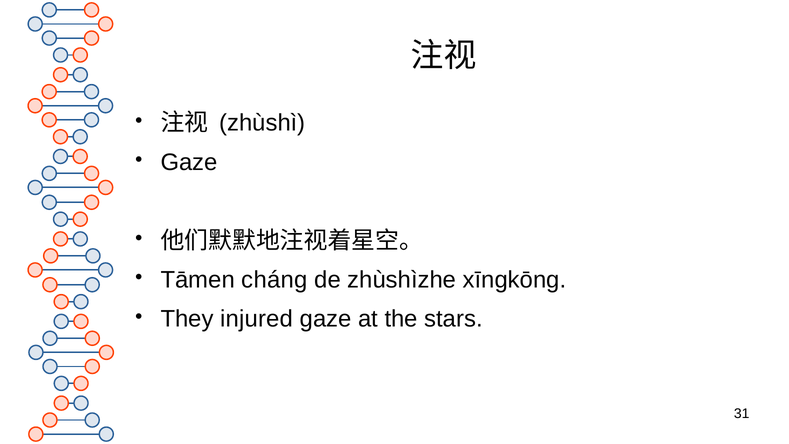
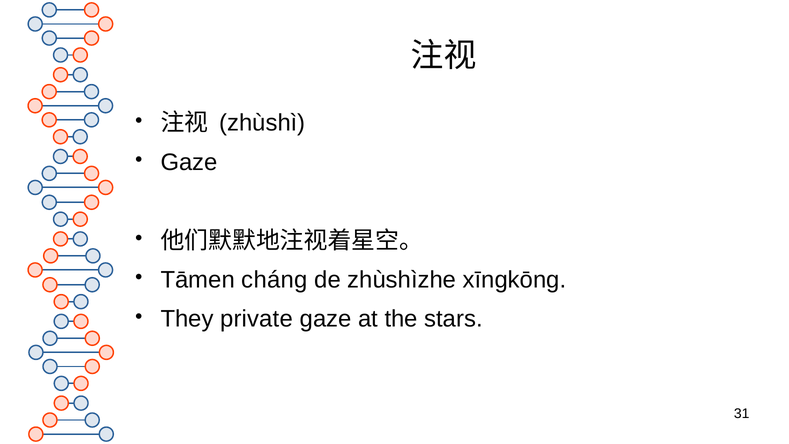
injured: injured -> private
